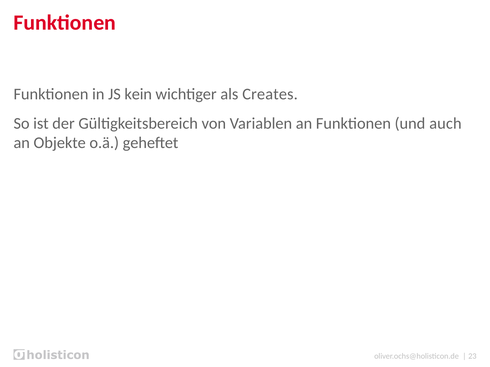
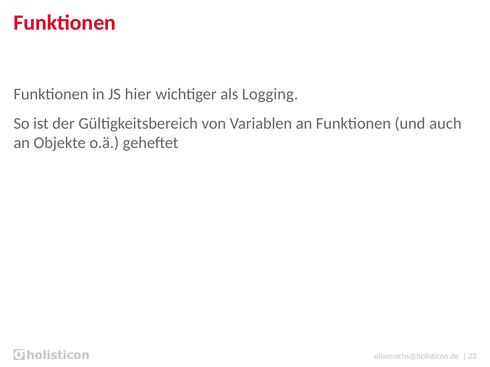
kein: kein -> hier
Creates: Creates -> Logging
